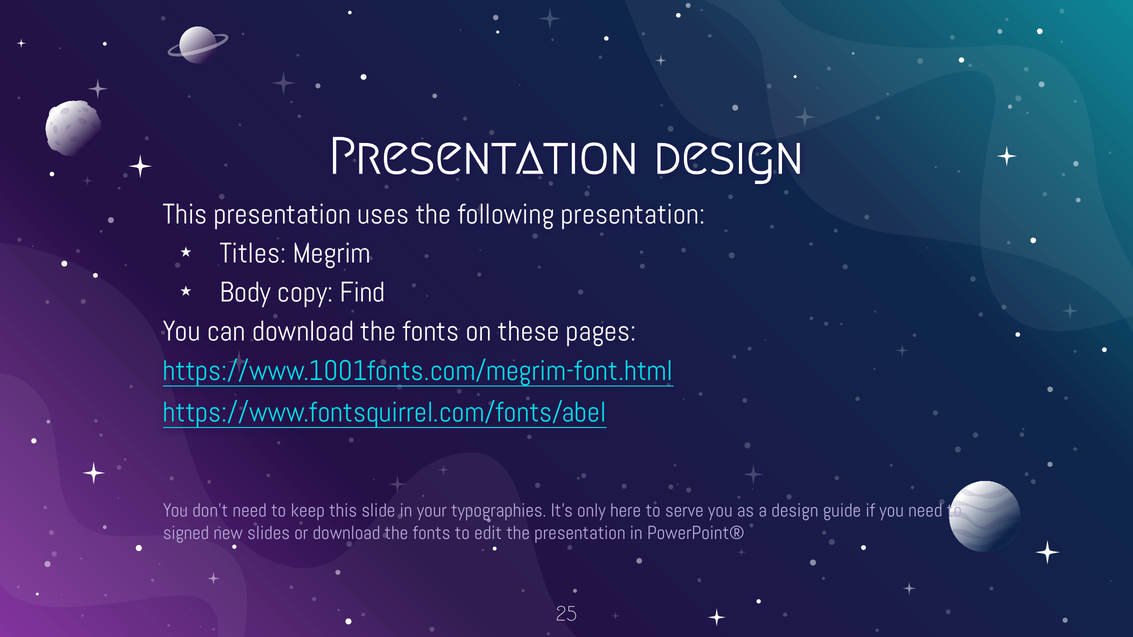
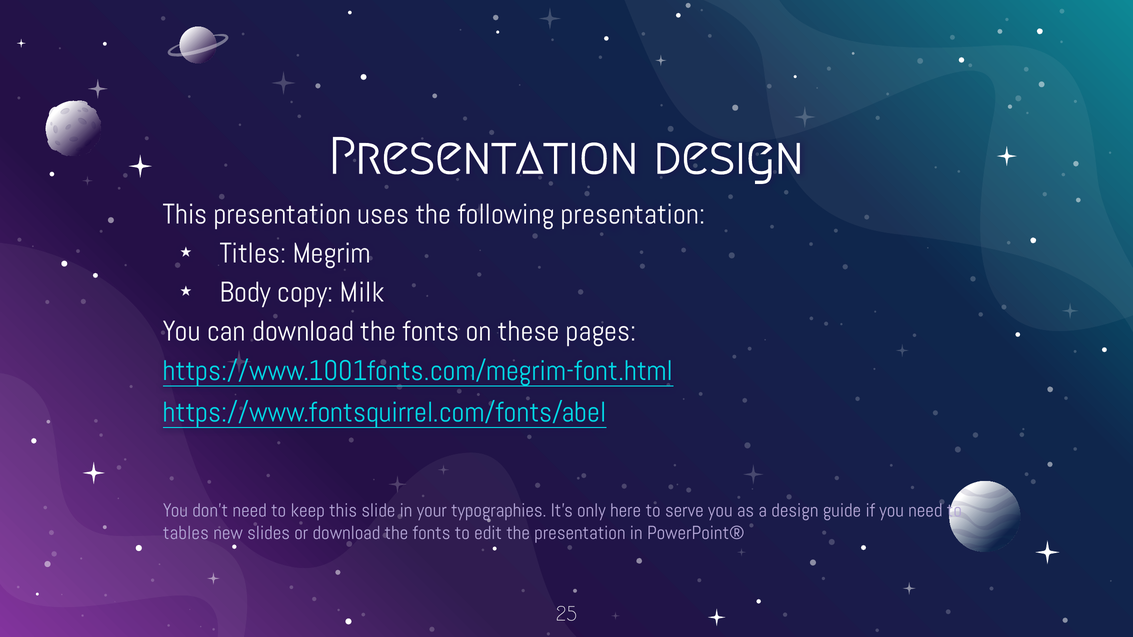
Find: Find -> Milk
signed: signed -> tables
